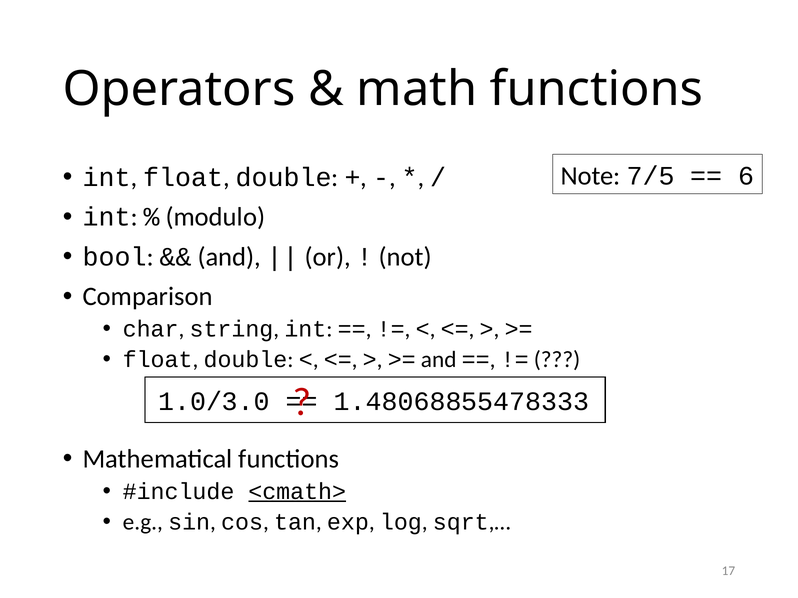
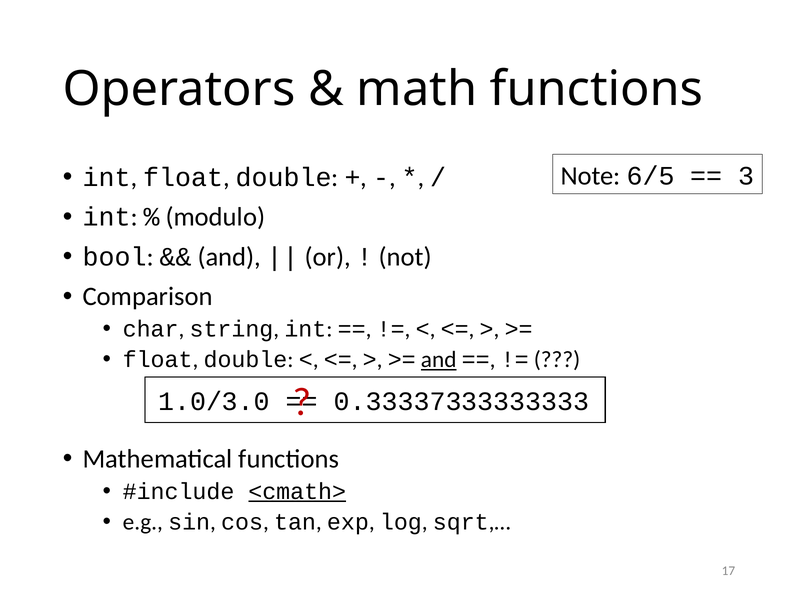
7/5: 7/5 -> 6/5
6: 6 -> 3
and at (439, 360) underline: none -> present
1.48068855478333: 1.48068855478333 -> 0.33337333333333
